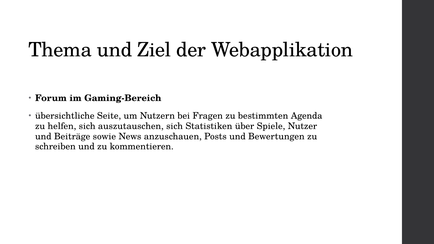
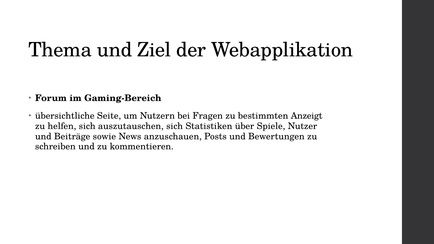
Agenda: Agenda -> Anzeigt
